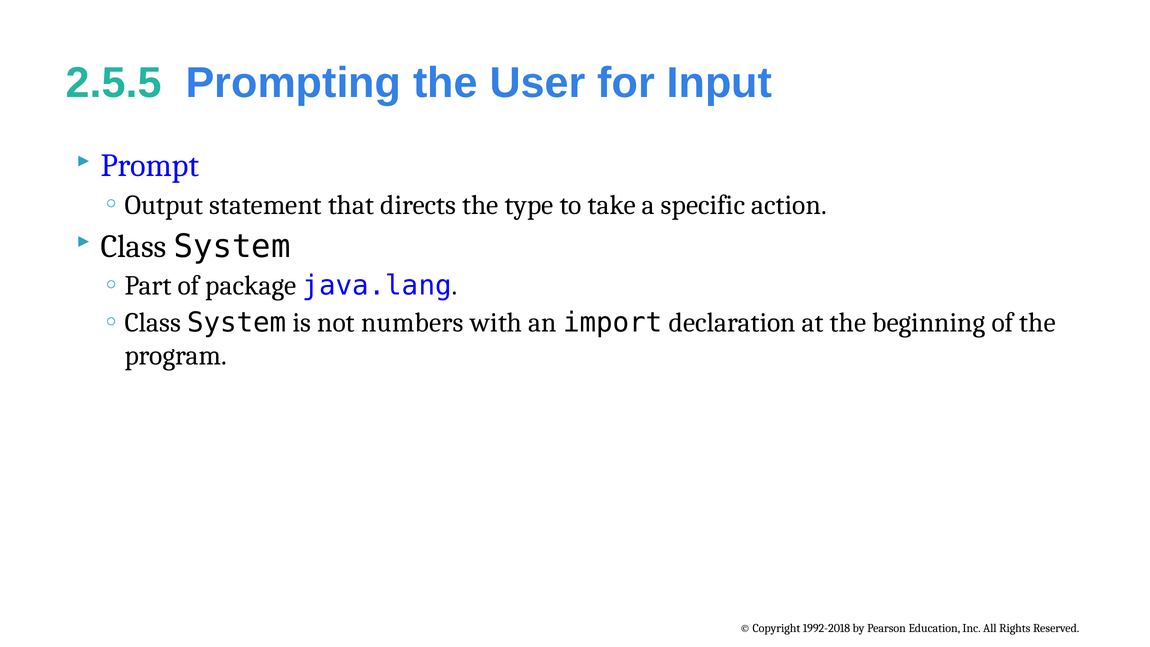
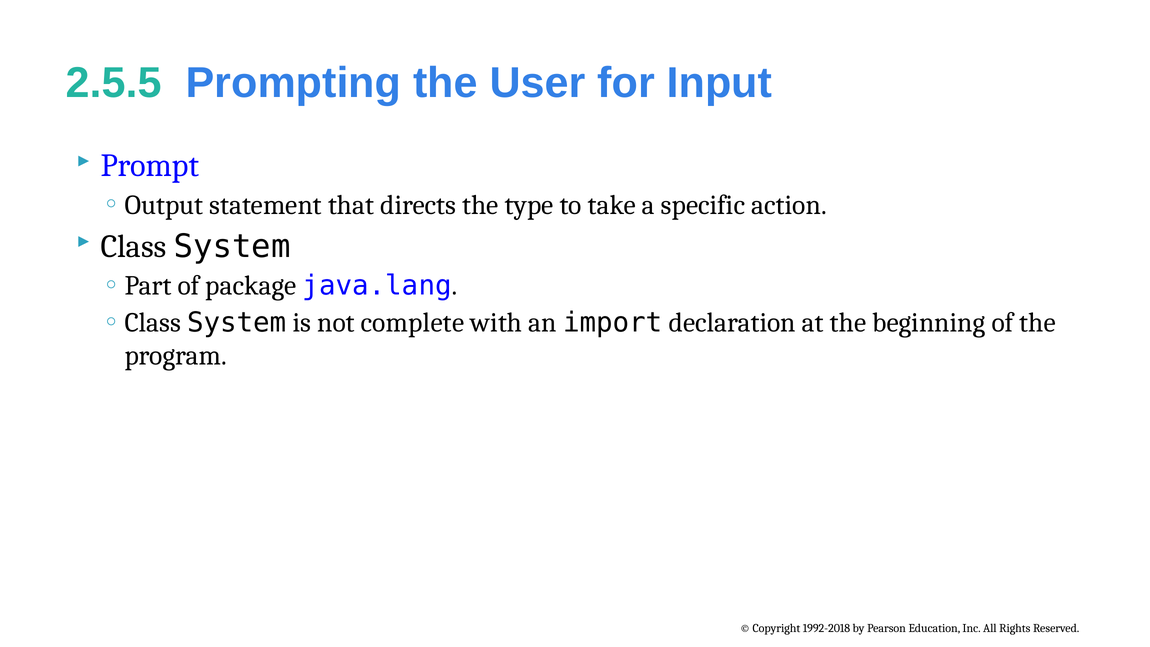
numbers: numbers -> complete
